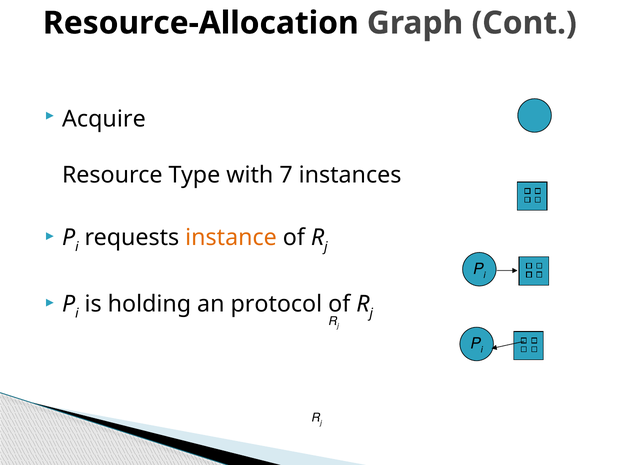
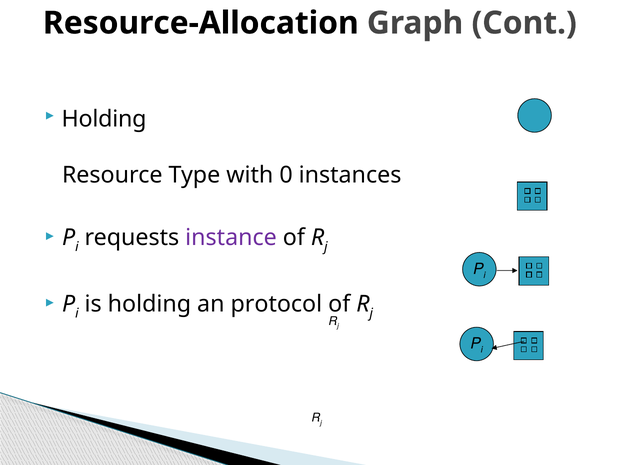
Acquire at (104, 119): Acquire -> Holding
7: 7 -> 0
instance colour: orange -> purple
